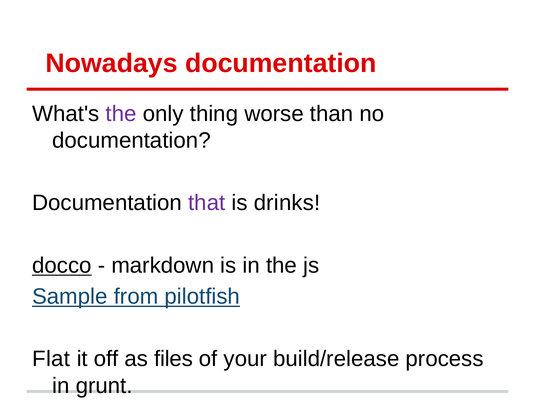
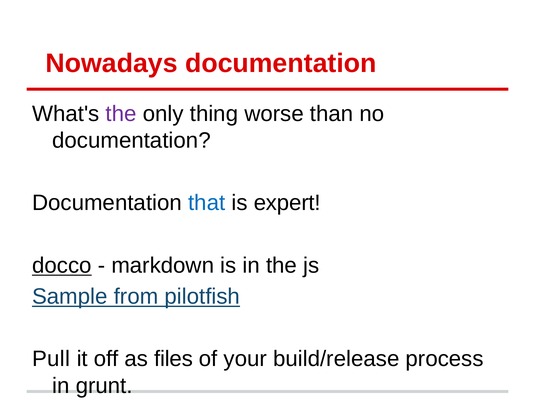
that colour: purple -> blue
drinks: drinks -> expert
Flat: Flat -> Pull
